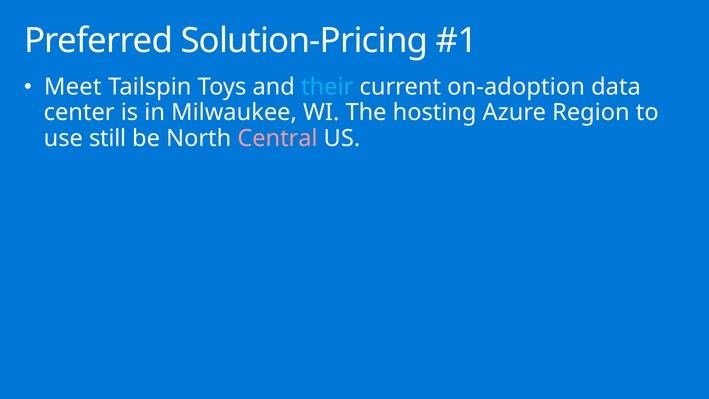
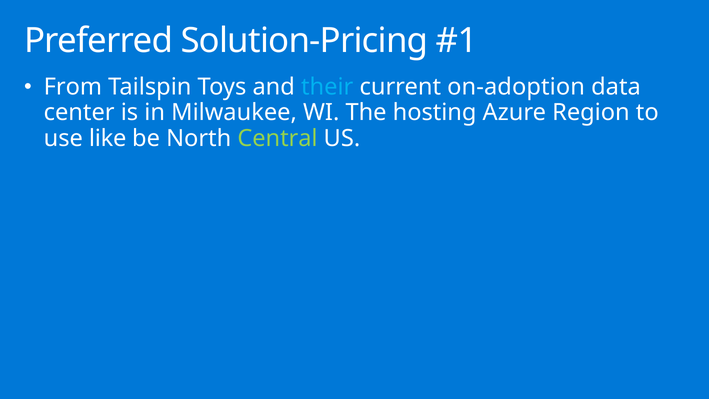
Meet: Meet -> From
still: still -> like
Central colour: pink -> light green
